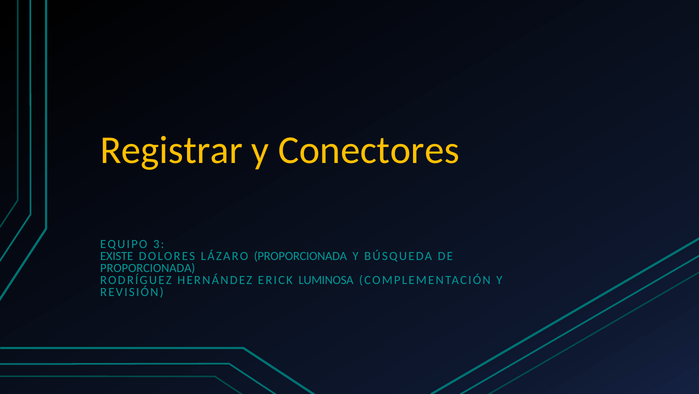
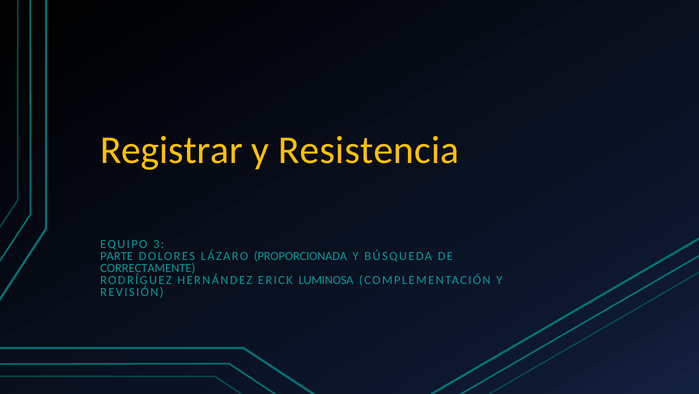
Conectores: Conectores -> Resistencia
EXISTE: EXISTE -> PARTE
PROPORCIONADA at (148, 268): PROPORCIONADA -> CORRECTAMENTE
